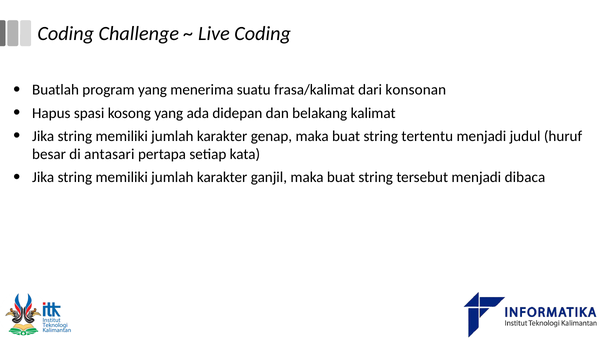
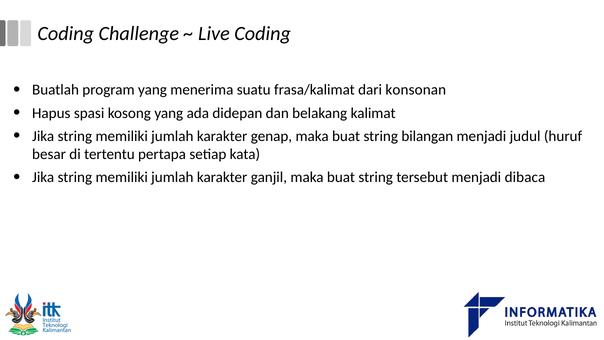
tertentu: tertentu -> bilangan
antasari: antasari -> tertentu
